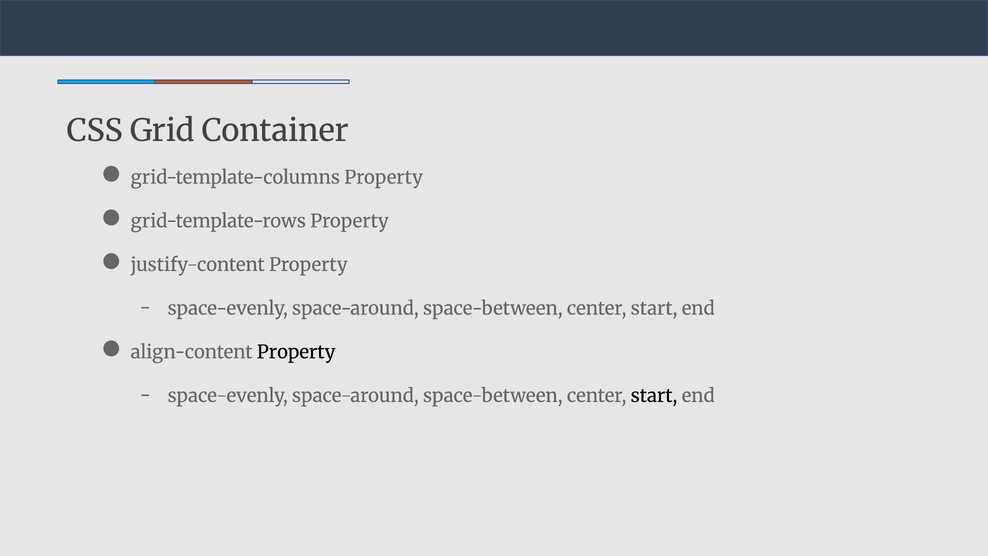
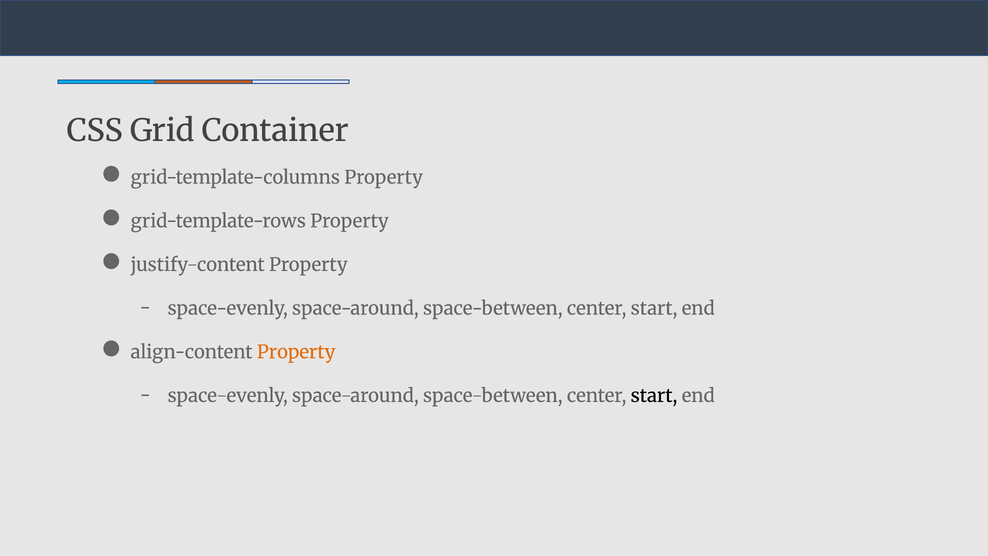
Property at (296, 352) colour: black -> orange
